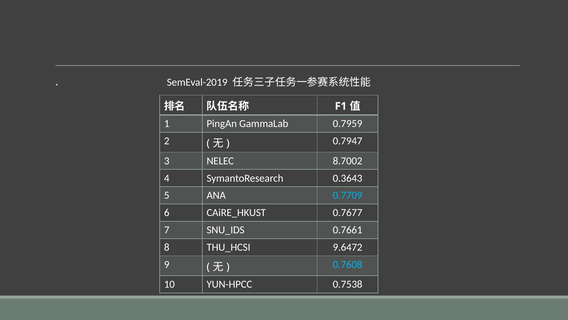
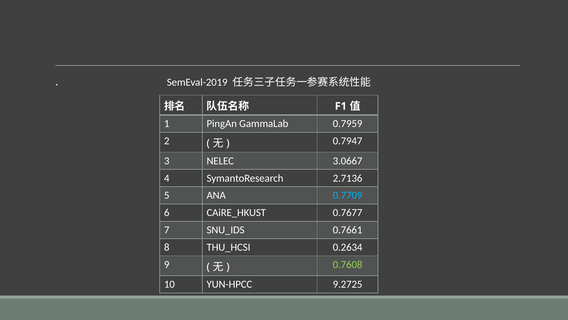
8.7002: 8.7002 -> 3.0667
0.3643: 0.3643 -> 2.7136
9.6472: 9.6472 -> 0.2634
0.7608 colour: light blue -> light green
0.7538: 0.7538 -> 9.2725
